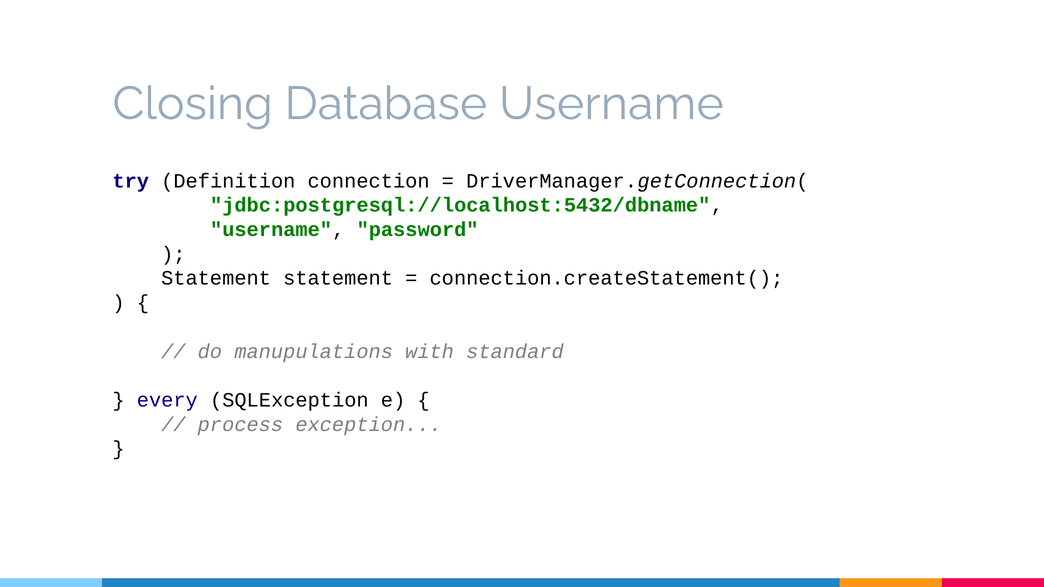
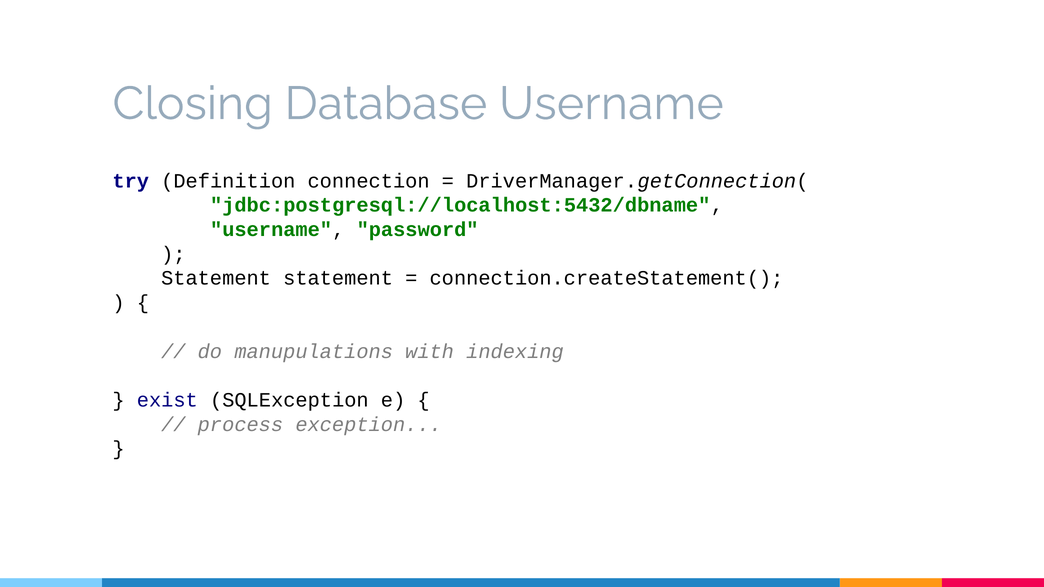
standard: standard -> indexing
every: every -> exist
